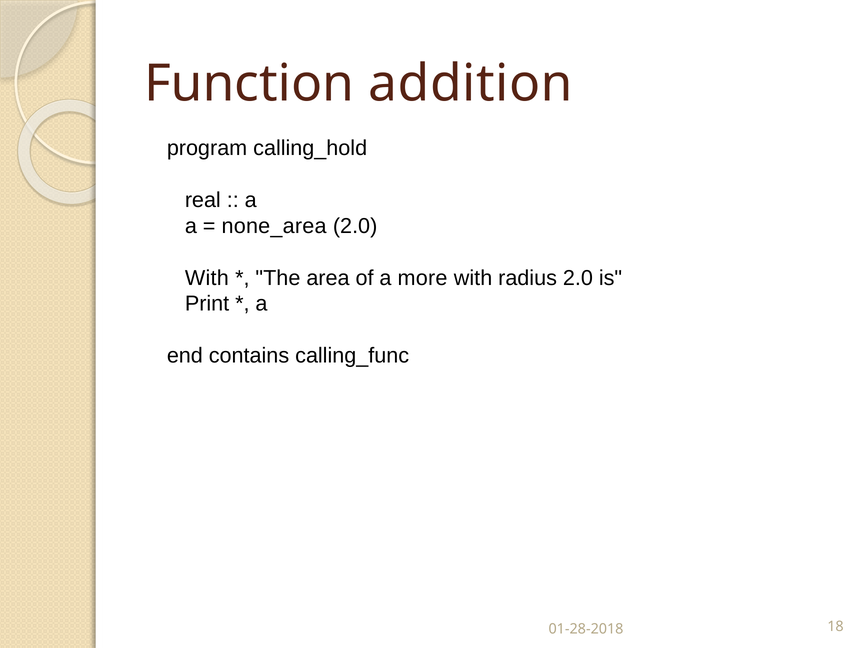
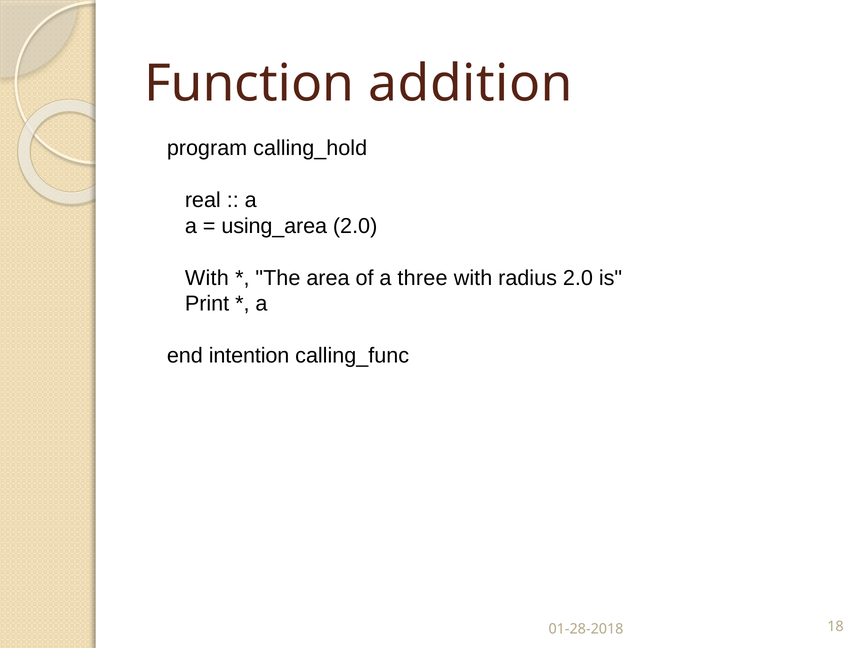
none_area: none_area -> using_area
more: more -> three
contains: contains -> intention
